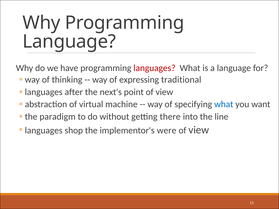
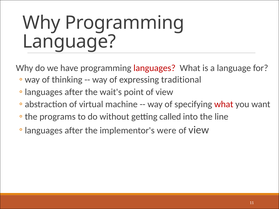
next's: next's -> wait's
what at (224, 104) colour: blue -> red
paradigm: paradigm -> programs
there: there -> called
languages shop: shop -> after
